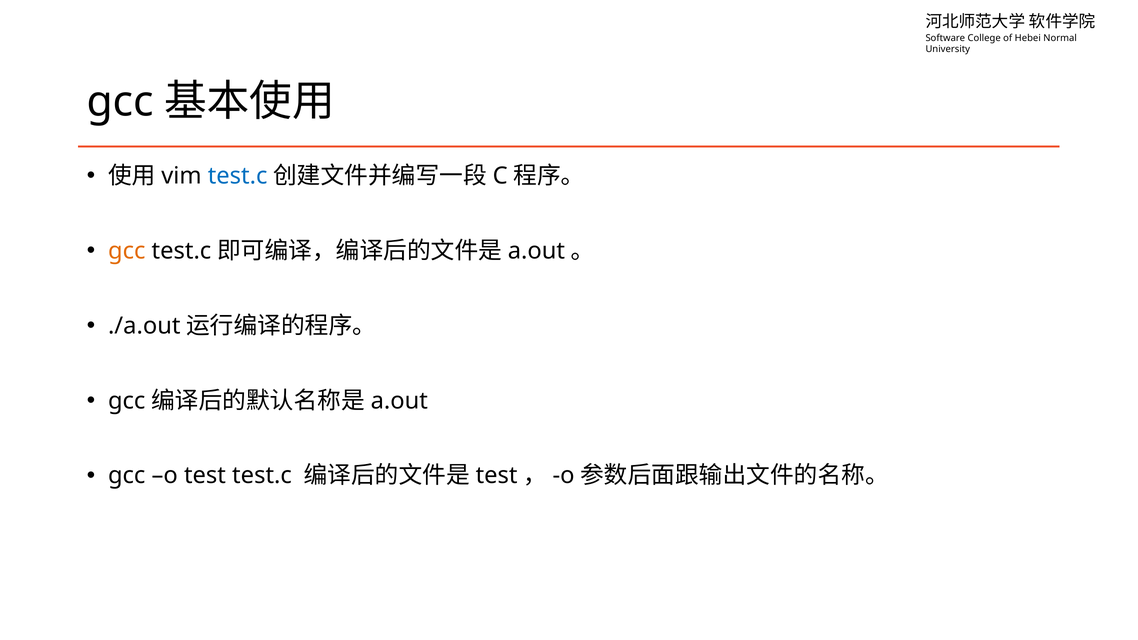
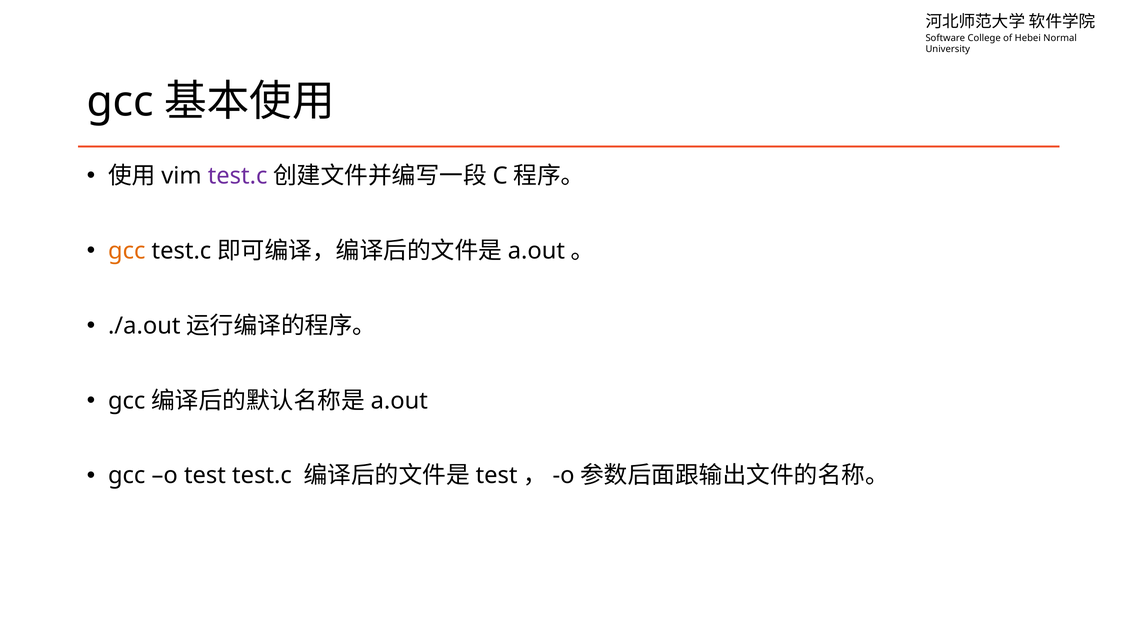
test.c at (238, 176) colour: blue -> purple
